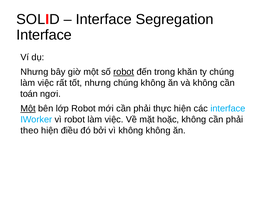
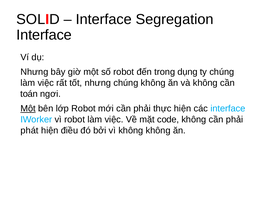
robot at (124, 72) underline: present -> none
khăn: khăn -> dụng
hoặc: hoặc -> code
theo: theo -> phát
